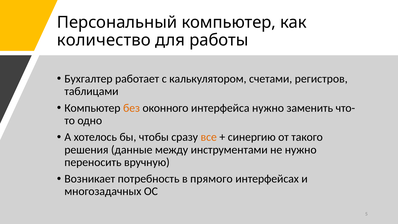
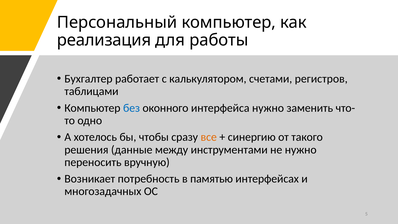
количество: количество -> реализация
без colour: orange -> blue
прямого: прямого -> памятью
